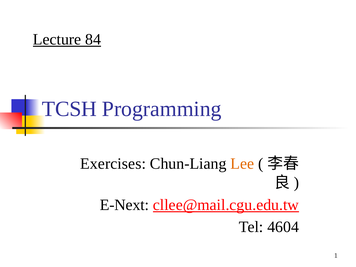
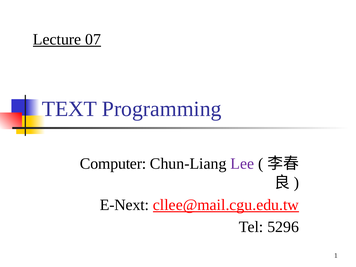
84: 84 -> 07
TCSH: TCSH -> TEXT
Exercises: Exercises -> Computer
Lee colour: orange -> purple
4604: 4604 -> 5296
